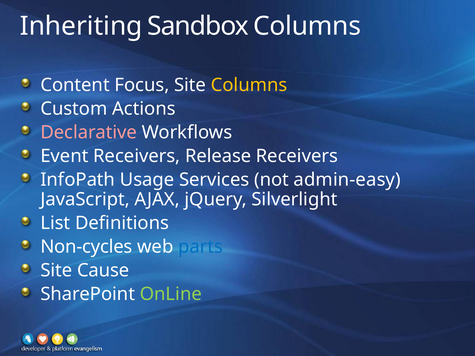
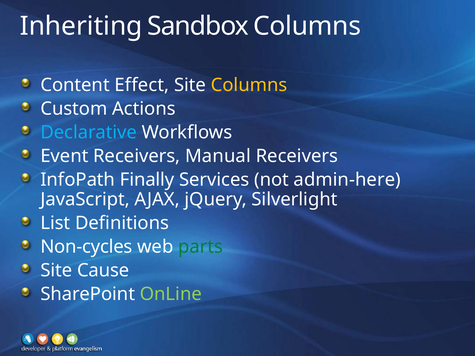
Focus: Focus -> Effect
Declarative colour: pink -> light blue
Release: Release -> Manual
Usage: Usage -> Finally
admin-easy: admin-easy -> admin-here
parts colour: blue -> green
